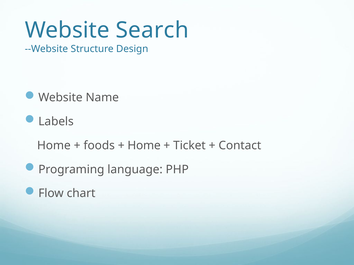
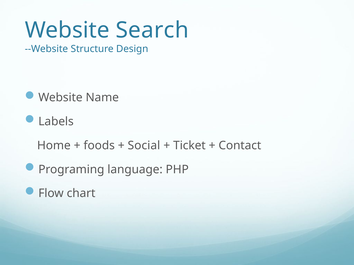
Home at (144, 146): Home -> Social
